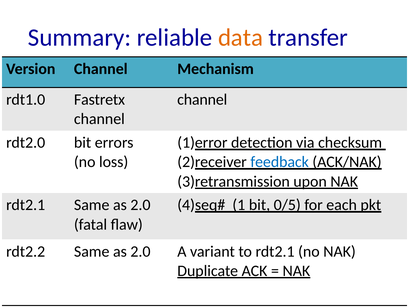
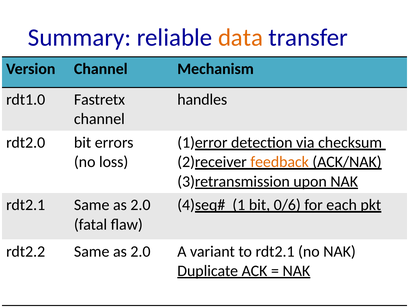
channel at (202, 99): channel -> handles
feedback colour: blue -> orange
0/5: 0/5 -> 0/6
